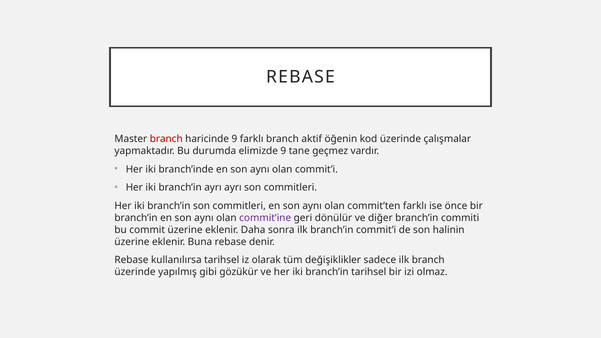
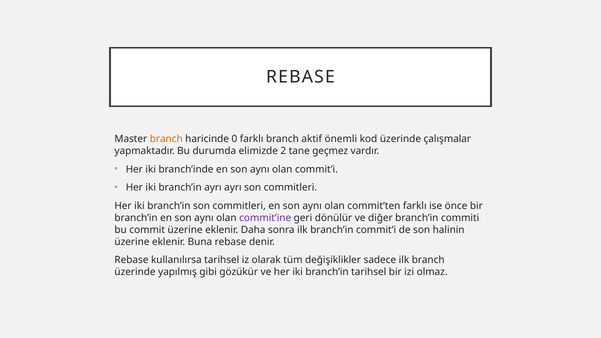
branch at (166, 139) colour: red -> orange
haricinde 9: 9 -> 0
öğenin: öğenin -> önemli
elimizde 9: 9 -> 2
